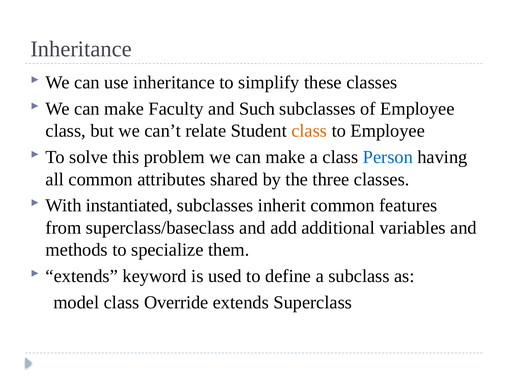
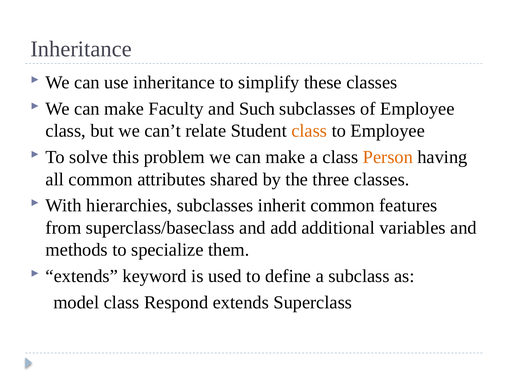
Person colour: blue -> orange
instantiated: instantiated -> hierarchies
Override: Override -> Respond
